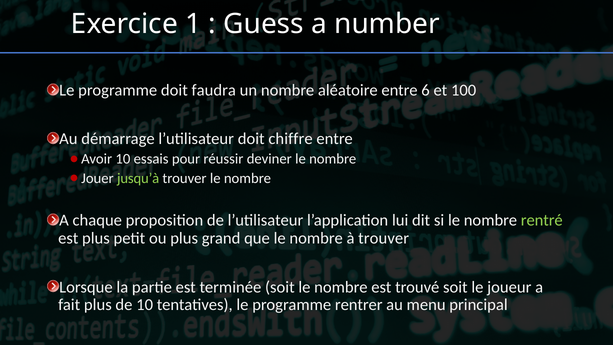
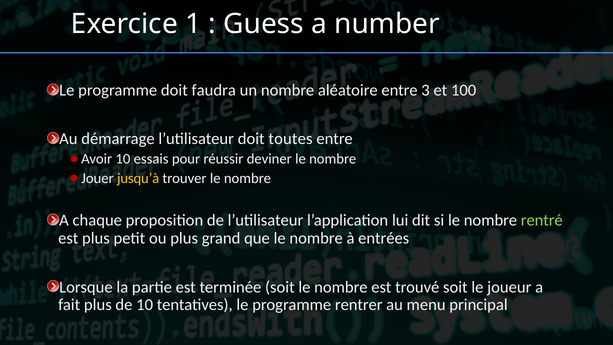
6: 6 -> 3
chiffre: chiffre -> toutes
jusqu’à colour: light green -> yellow
à trouver: trouver -> entrées
